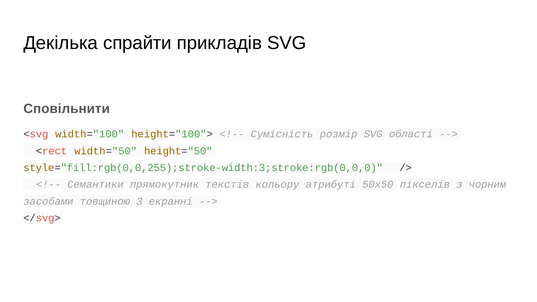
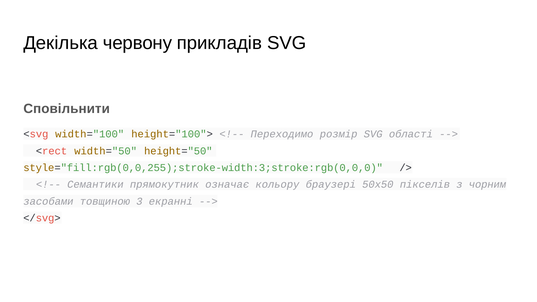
спрайти: спрайти -> червону
Сумісність: Сумісність -> Переходимо
текстів: текстів -> означає
атрибуті: атрибуті -> браузері
